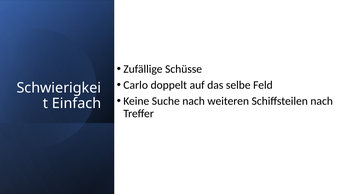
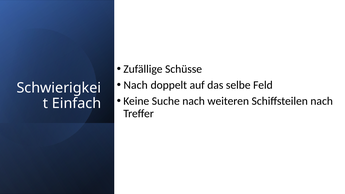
Carlo at (136, 85): Carlo -> Nach
